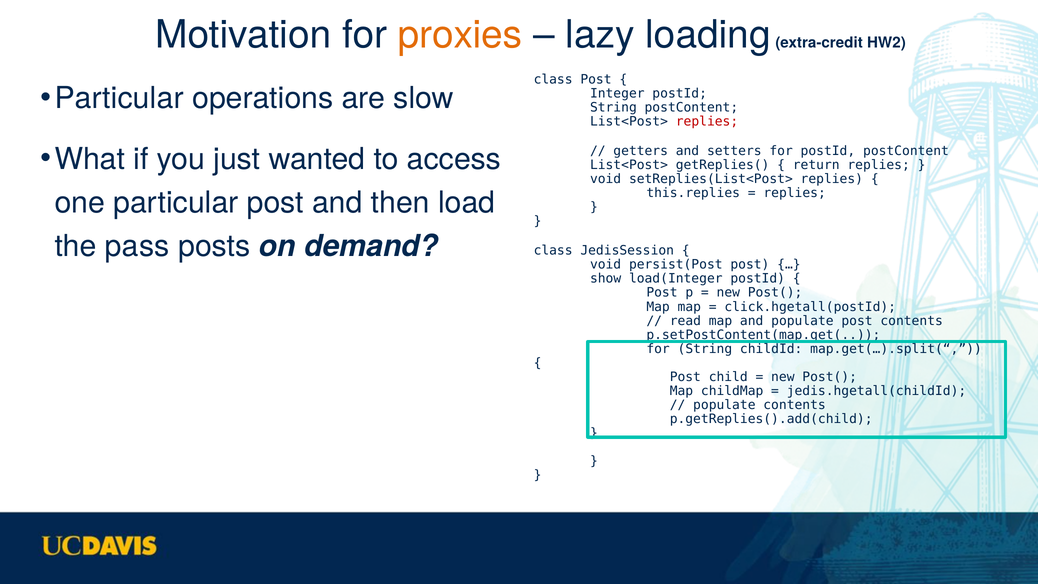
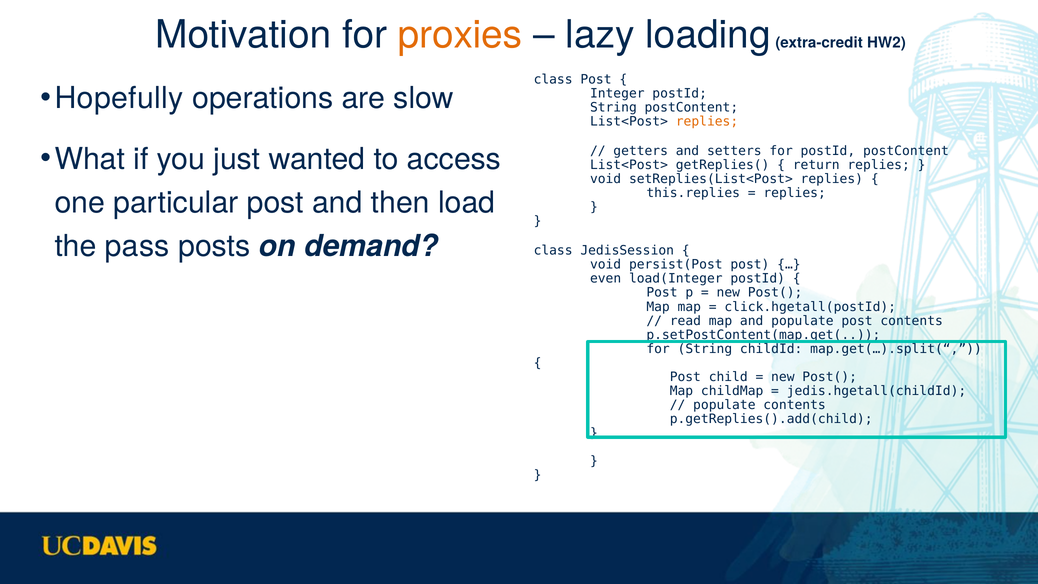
Particular at (119, 98): Particular -> Hopefully
replies at (707, 121) colour: red -> orange
show: show -> even
